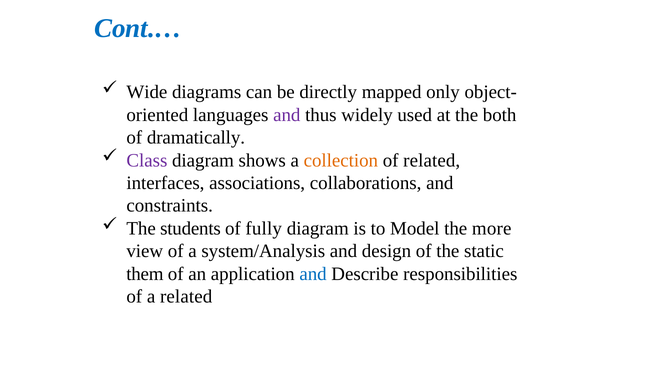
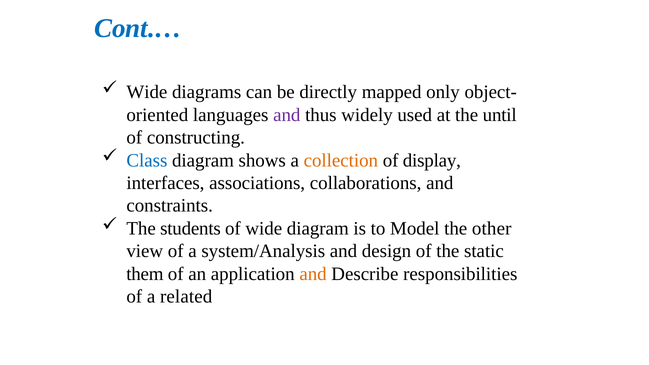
both: both -> until
dramatically: dramatically -> constructing
Class colour: purple -> blue
of related: related -> display
of fully: fully -> wide
more: more -> other
and at (313, 274) colour: blue -> orange
